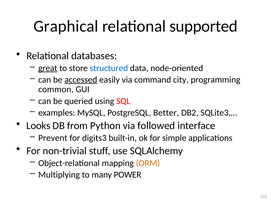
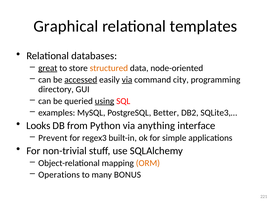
supported: supported -> templates
structured colour: blue -> orange
via at (127, 80) underline: none -> present
common: common -> directory
using underline: none -> present
followed: followed -> anything
digits3: digits3 -> regex3
Multiplying: Multiplying -> Operations
POWER: POWER -> BONUS
